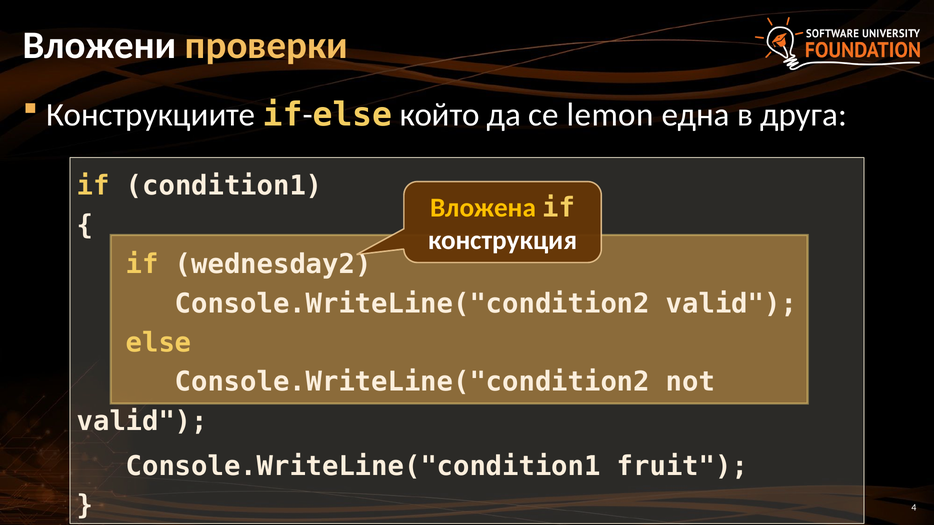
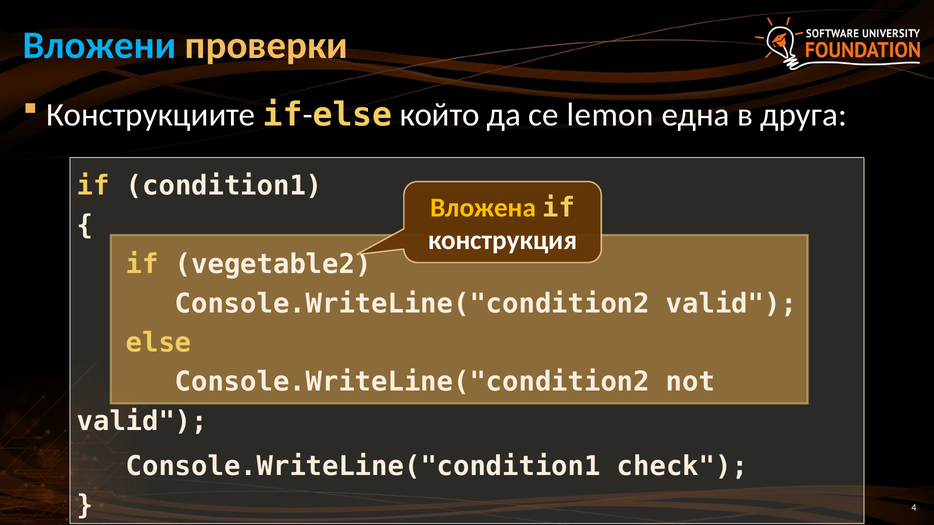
Вложени colour: white -> light blue
wednesday2: wednesday2 -> vegetable2
fruit: fruit -> check
